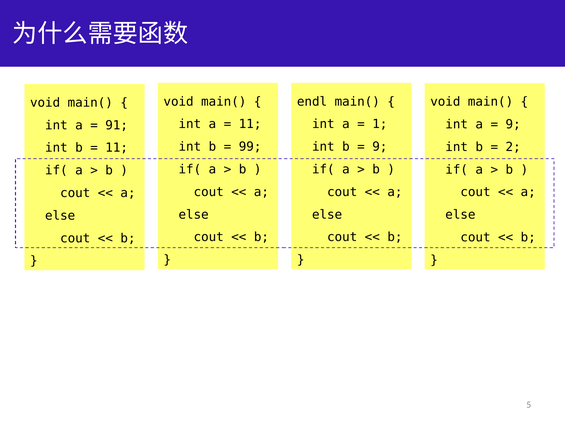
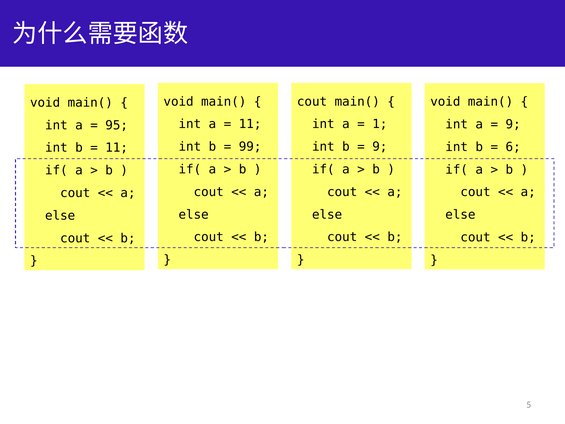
endl at (312, 102): endl -> cout
91: 91 -> 95
2: 2 -> 6
